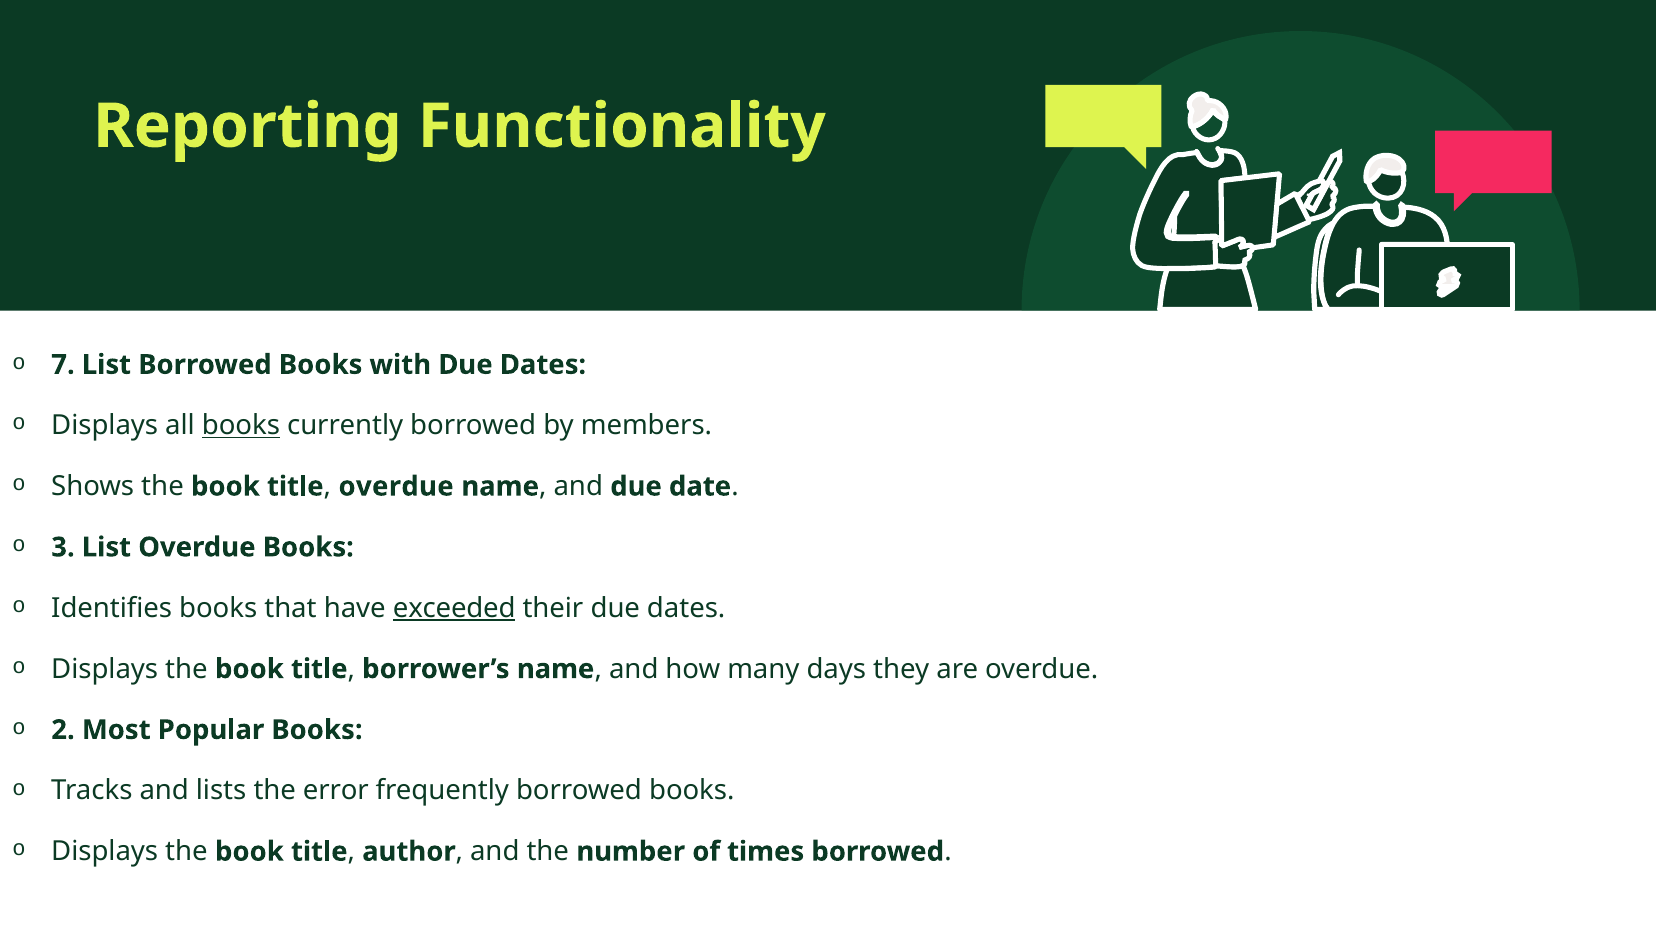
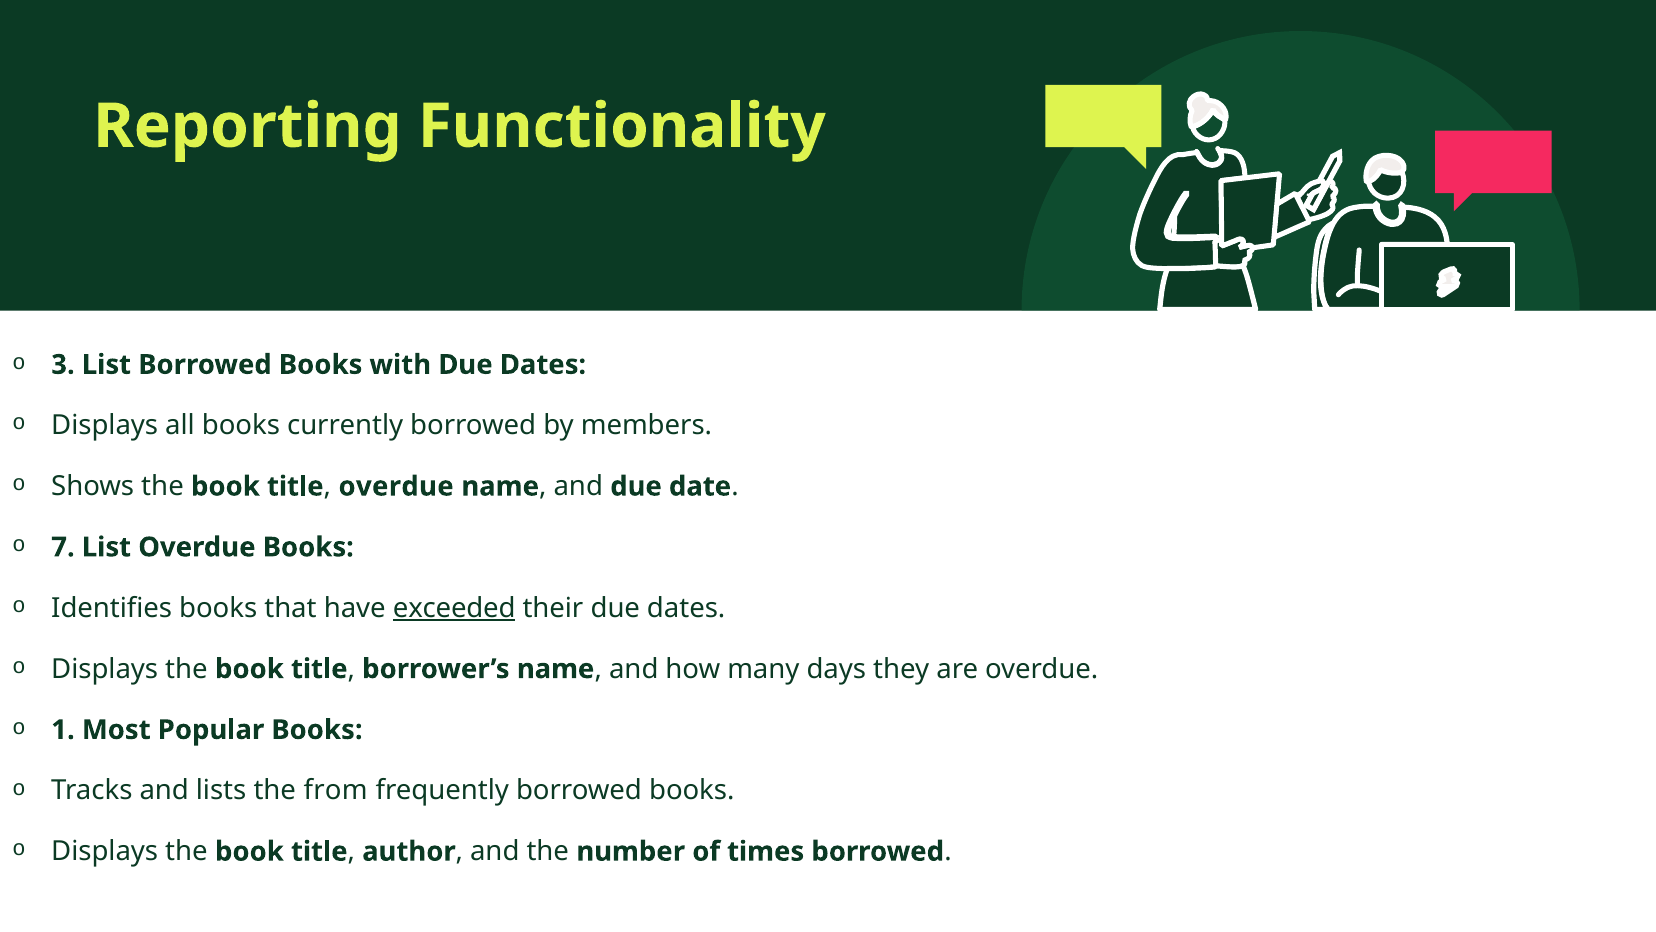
7: 7 -> 3
books at (241, 425) underline: present -> none
3: 3 -> 7
2: 2 -> 1
error: error -> from
